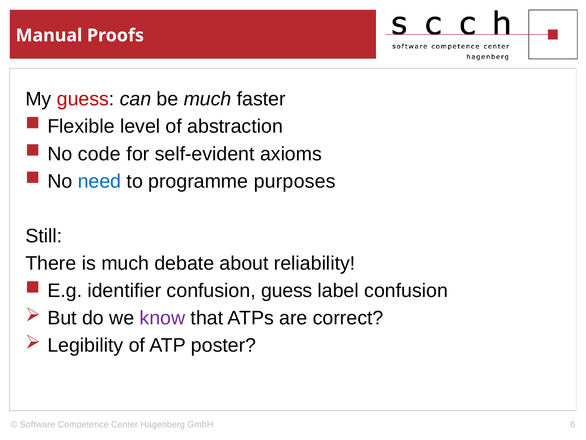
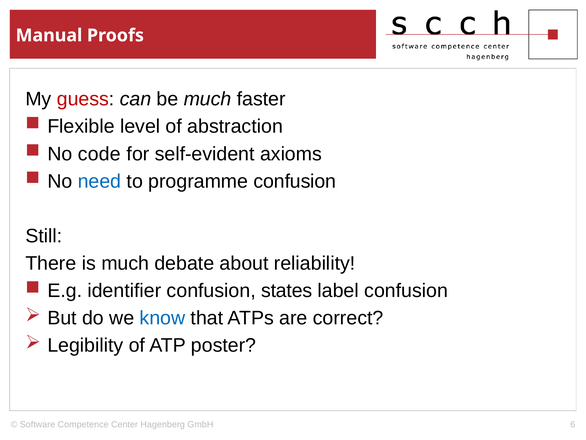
programme purposes: purposes -> confusion
confusion guess: guess -> states
know colour: purple -> blue
